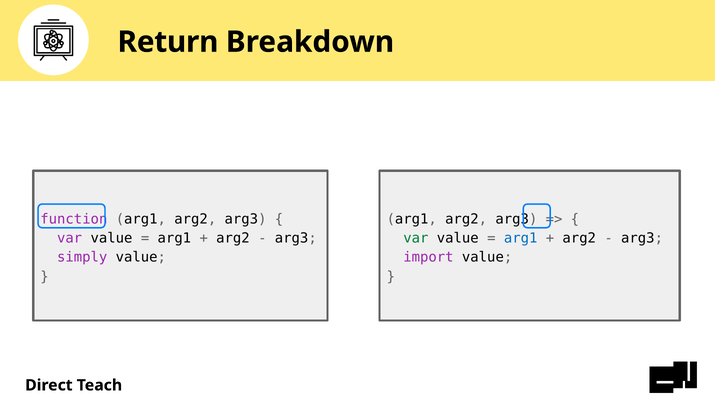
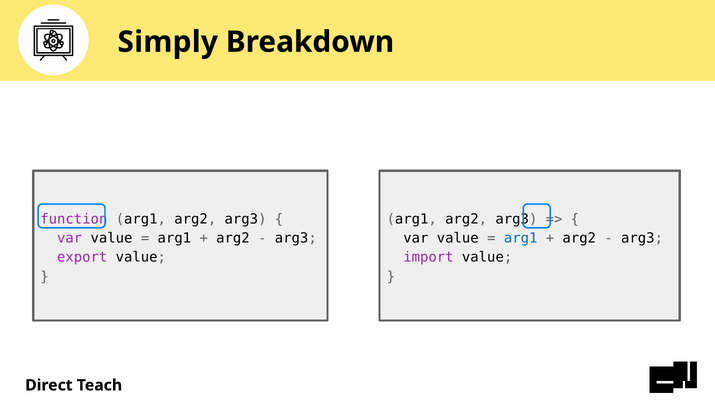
Return: Return -> Simply
var at (416, 238) colour: green -> black
simply: simply -> export
